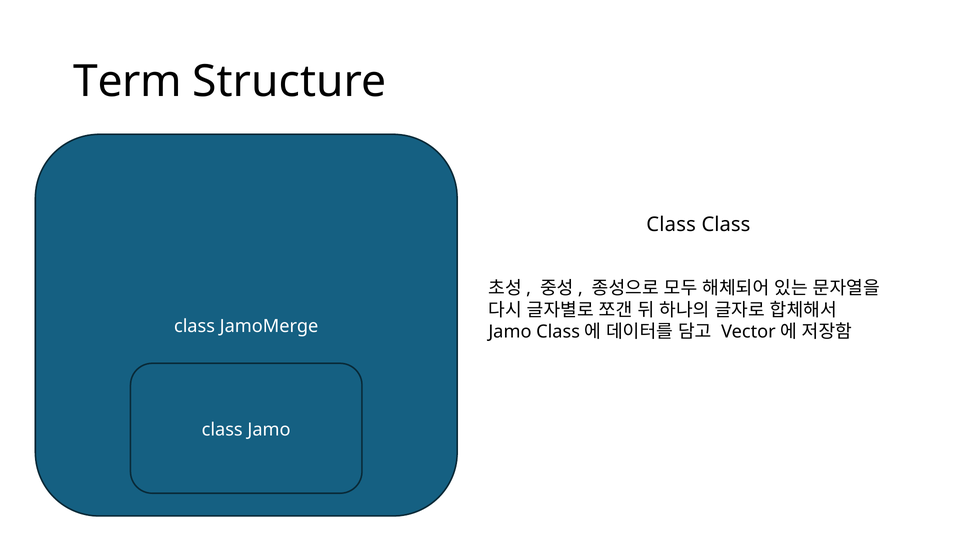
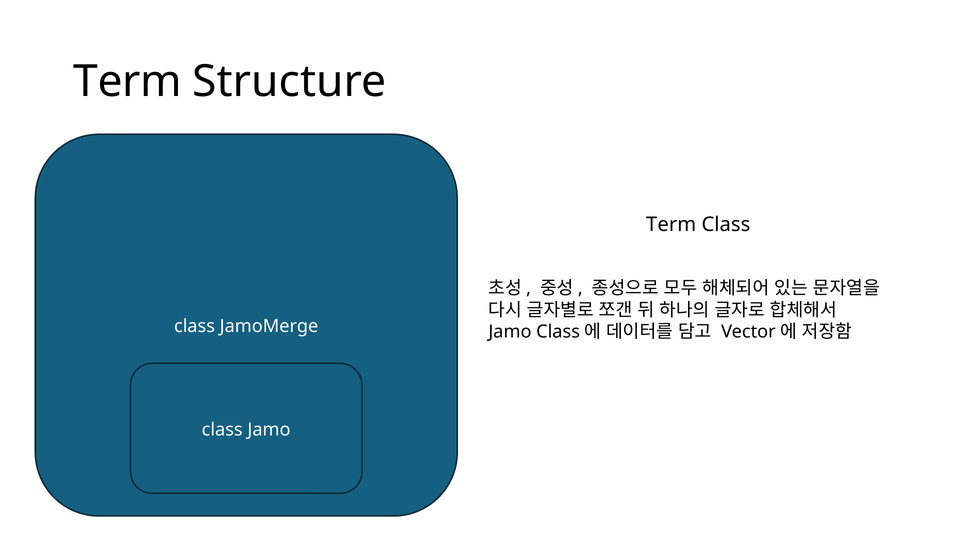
Class at (671, 225): Class -> Term
